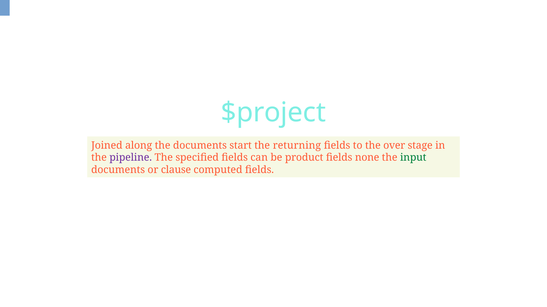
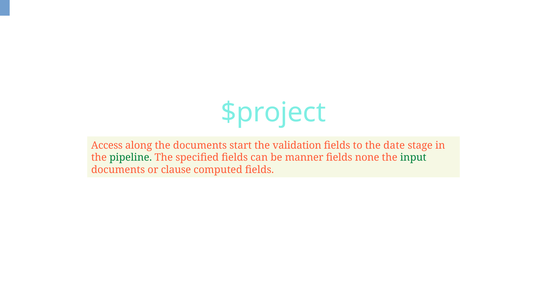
Joined: Joined -> Access
returning: returning -> validation
over: over -> date
pipeline colour: purple -> green
product: product -> manner
